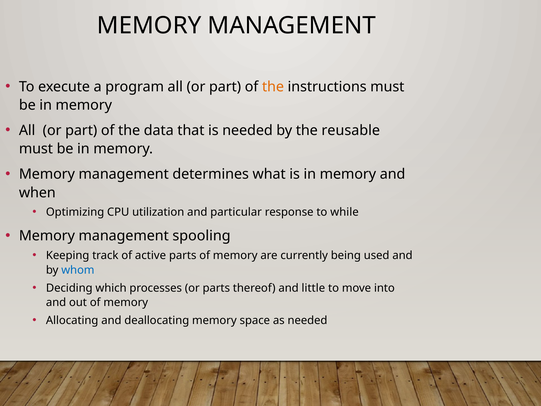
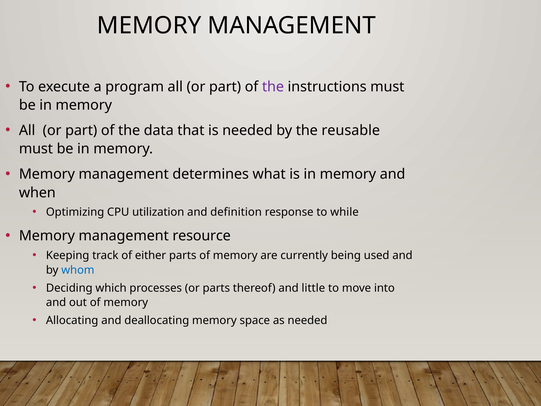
the at (273, 87) colour: orange -> purple
particular: particular -> definition
spooling: spooling -> resource
active: active -> either
